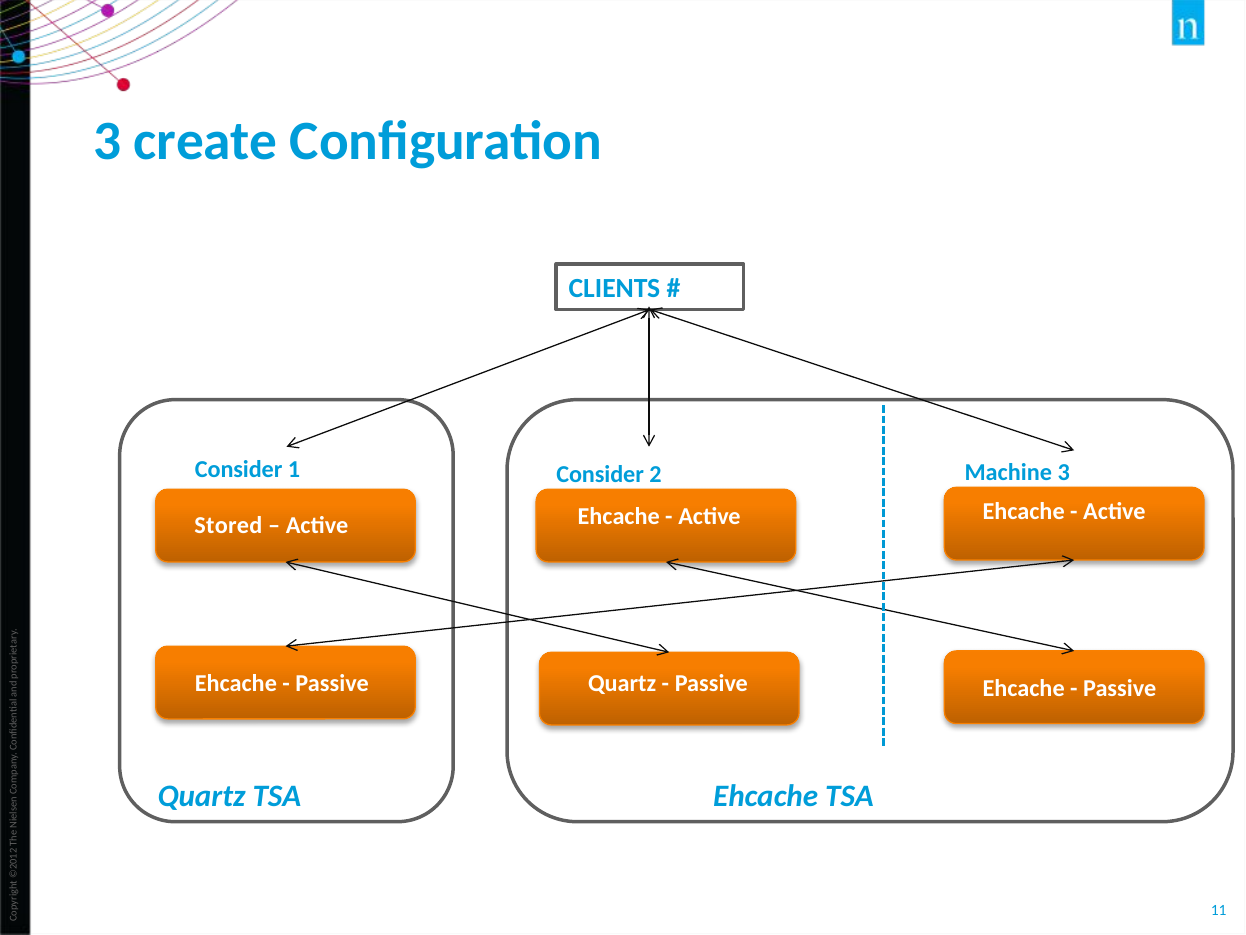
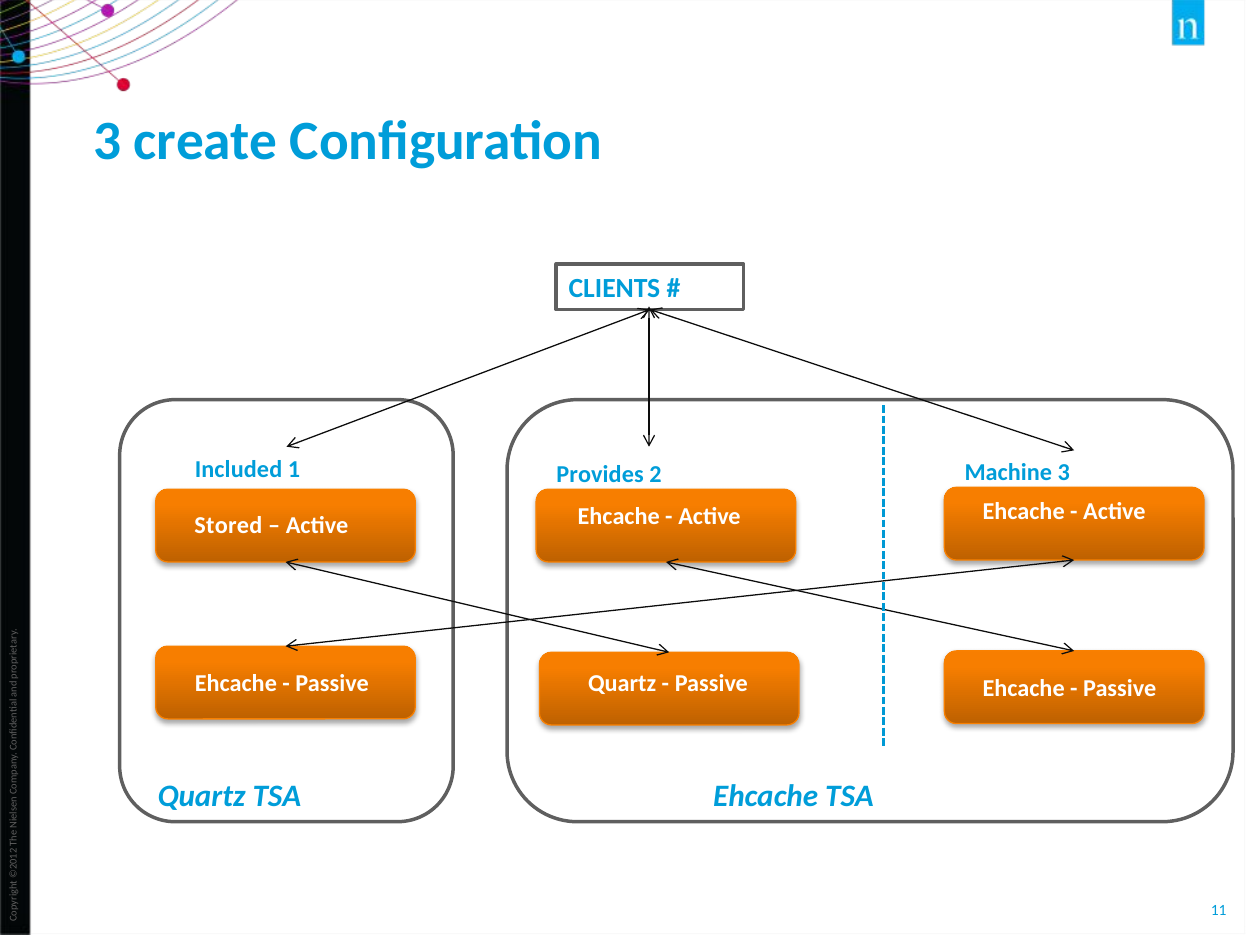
Consider at (239, 469): Consider -> Included
Consider at (600, 474): Consider -> Provides
